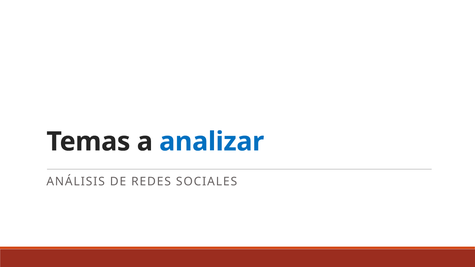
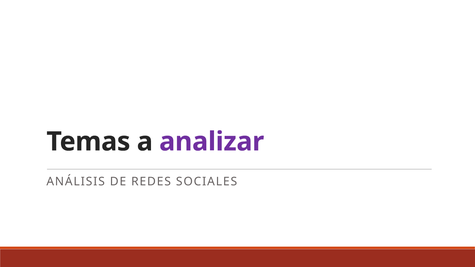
analizar colour: blue -> purple
